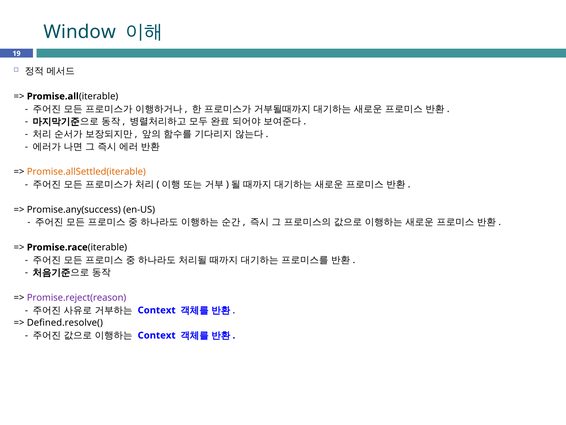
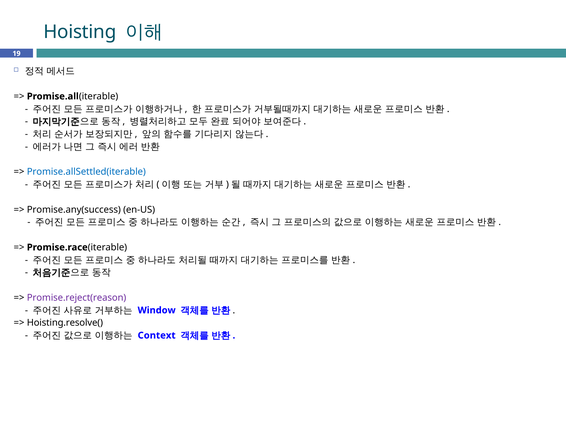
Window: Window -> Hoisting
Promise.allSettled(iterable colour: orange -> blue
Context at (157, 310): Context -> Window
Defined.resolve(: Defined.resolve( -> Hoisting.resolve(
